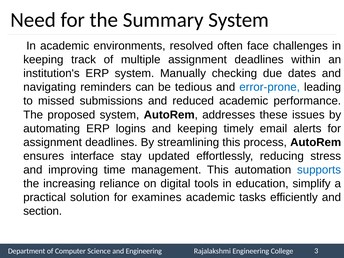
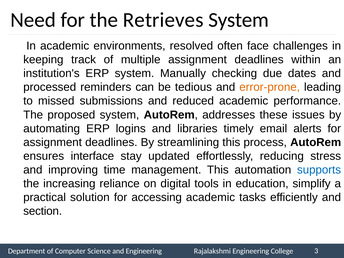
Summary: Summary -> Retrieves
navigating: navigating -> processed
error-prone colour: blue -> orange
and keeping: keeping -> libraries
examines: examines -> accessing
